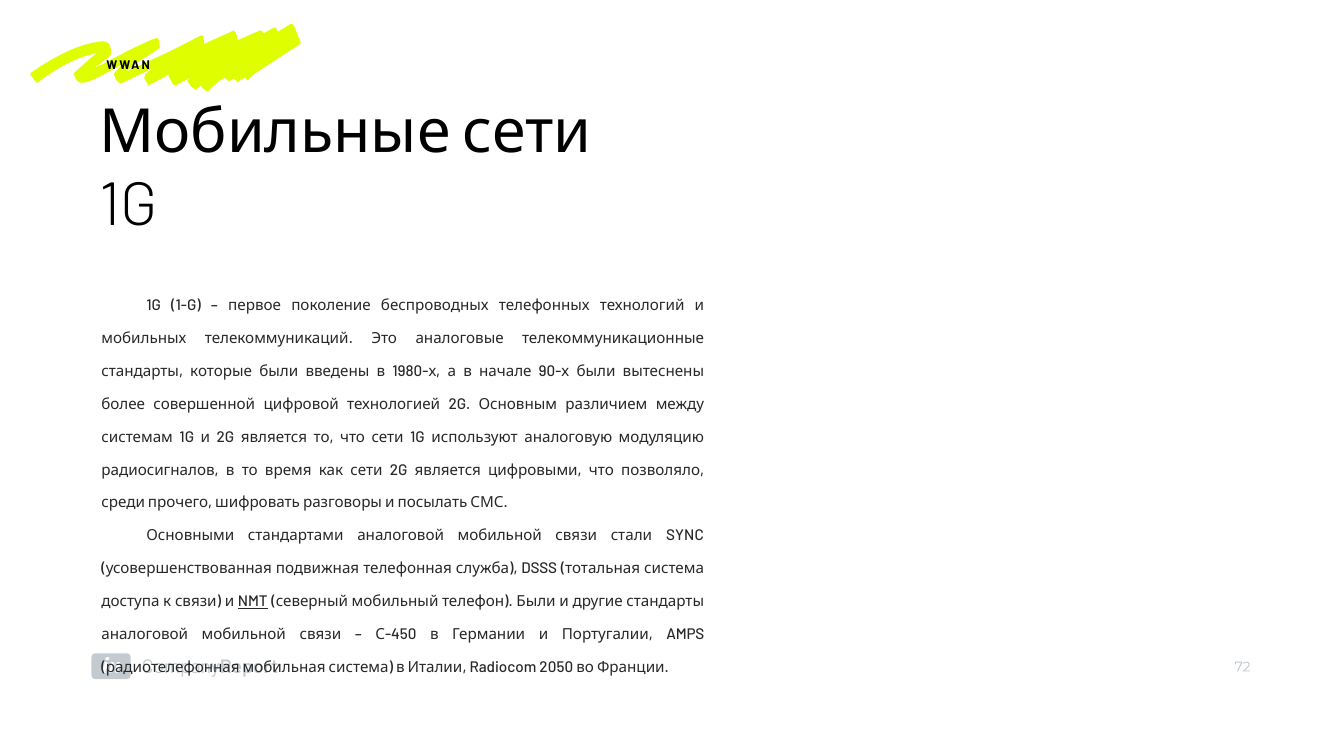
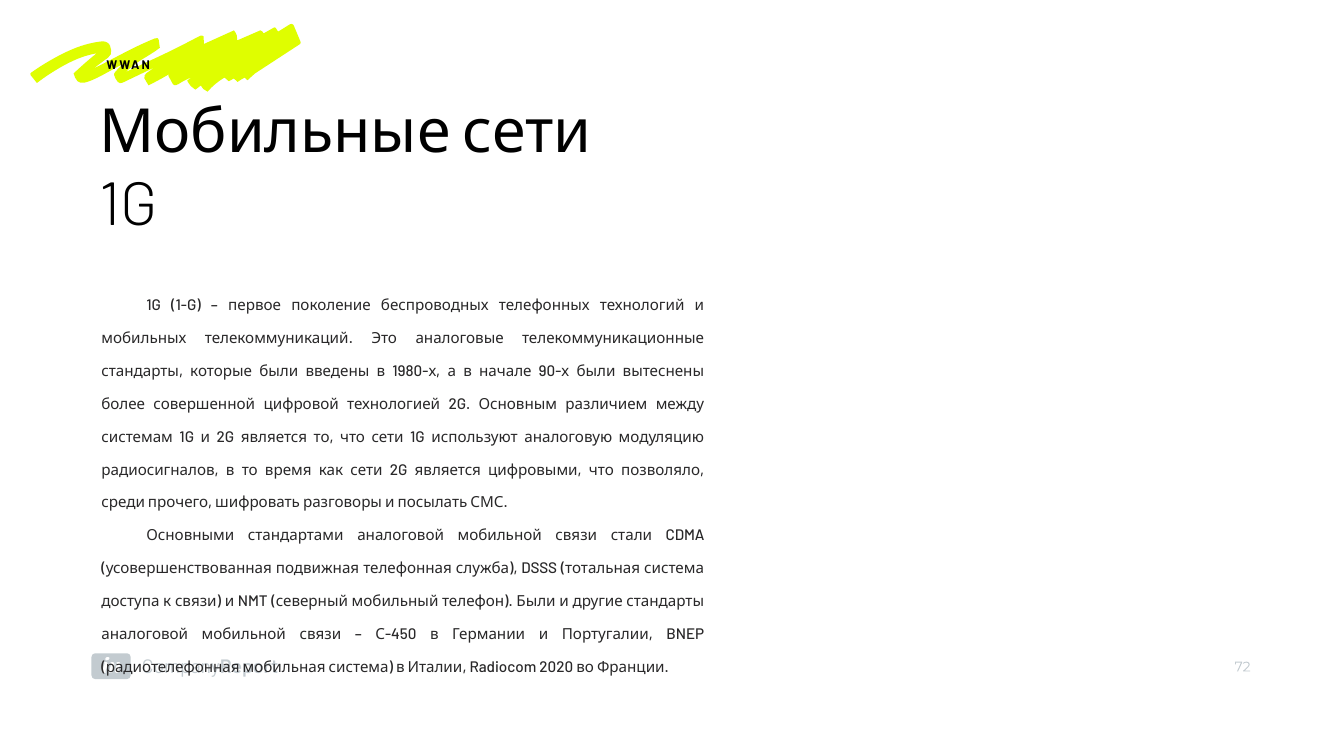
SYNC: SYNC -> CDMA
NMT underline: present -> none
AMPS: AMPS -> BNEP
2050: 2050 -> 2020
